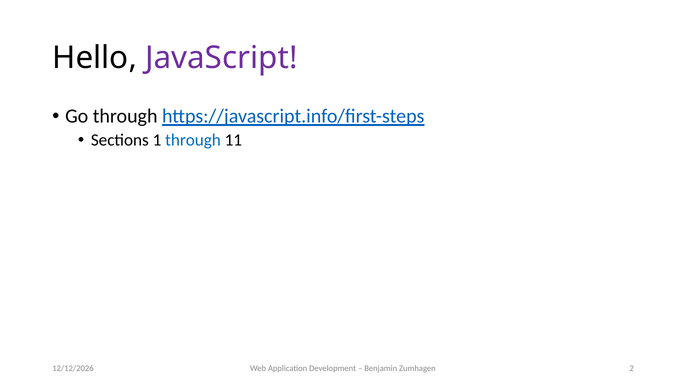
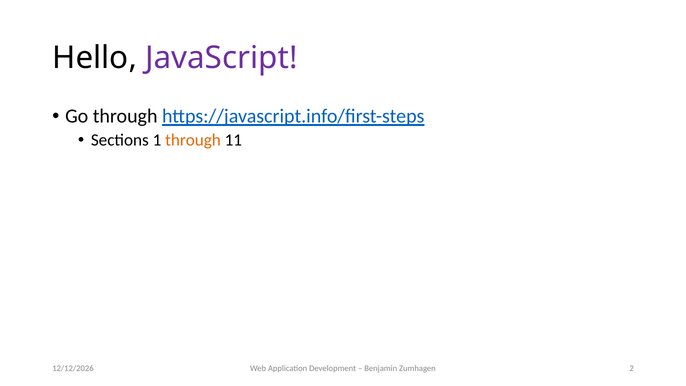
through at (193, 140) colour: blue -> orange
